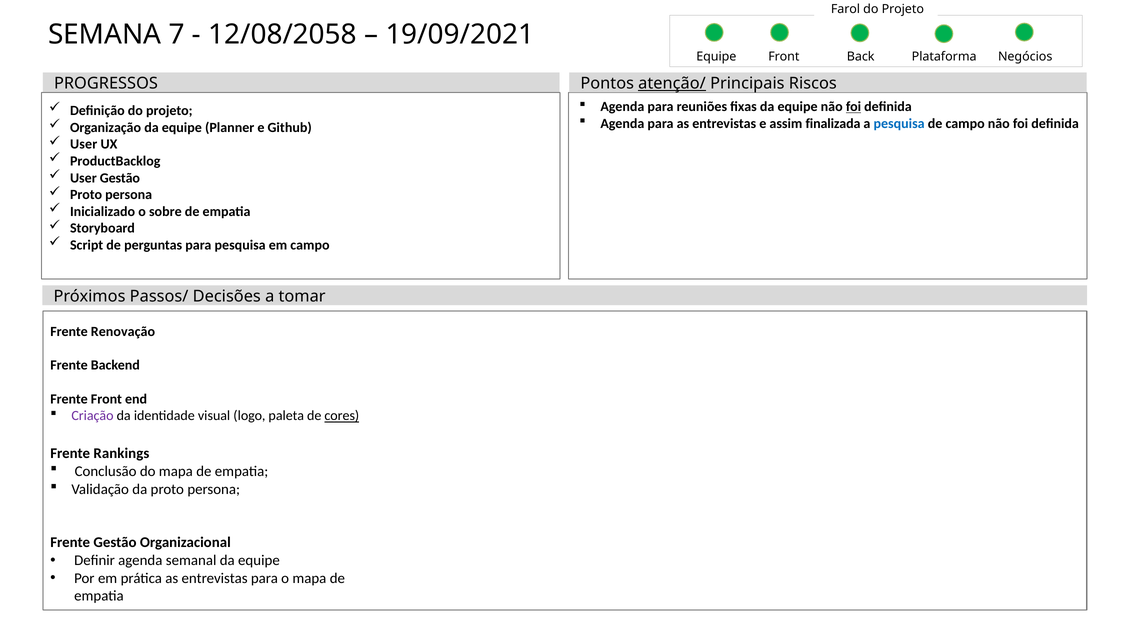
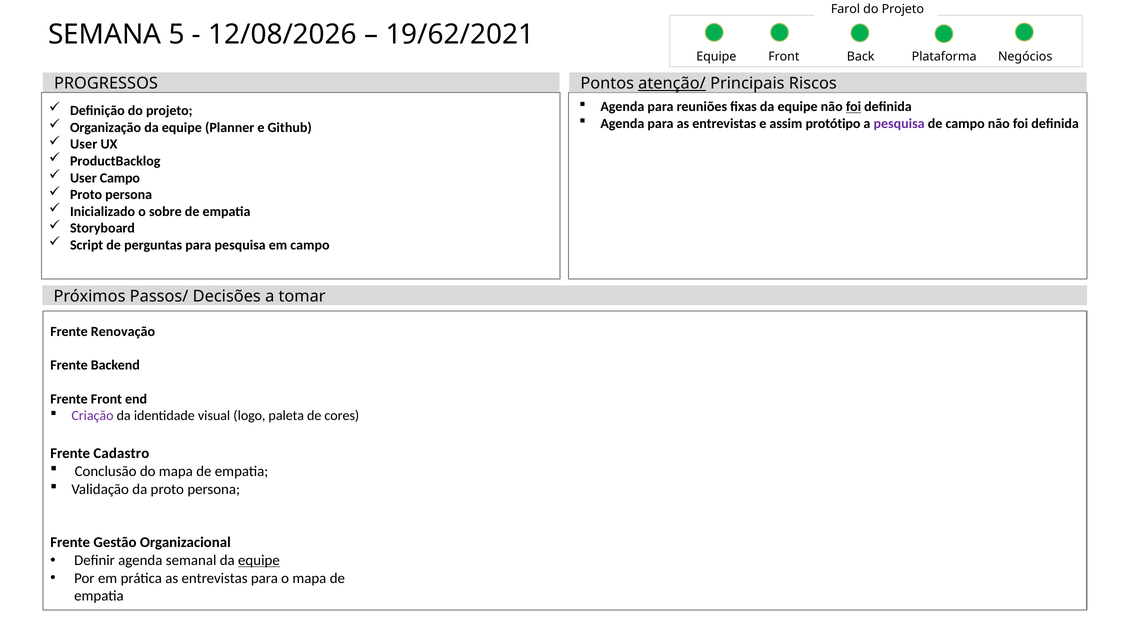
7: 7 -> 5
12/08/2058: 12/08/2058 -> 12/08/2026
19/09/2021: 19/09/2021 -> 19/62/2021
finalizada: finalizada -> protótipo
pesquisa at (899, 124) colour: blue -> purple
User Gestão: Gestão -> Campo
cores underline: present -> none
Rankings: Rankings -> Cadastro
equipe at (259, 561) underline: none -> present
